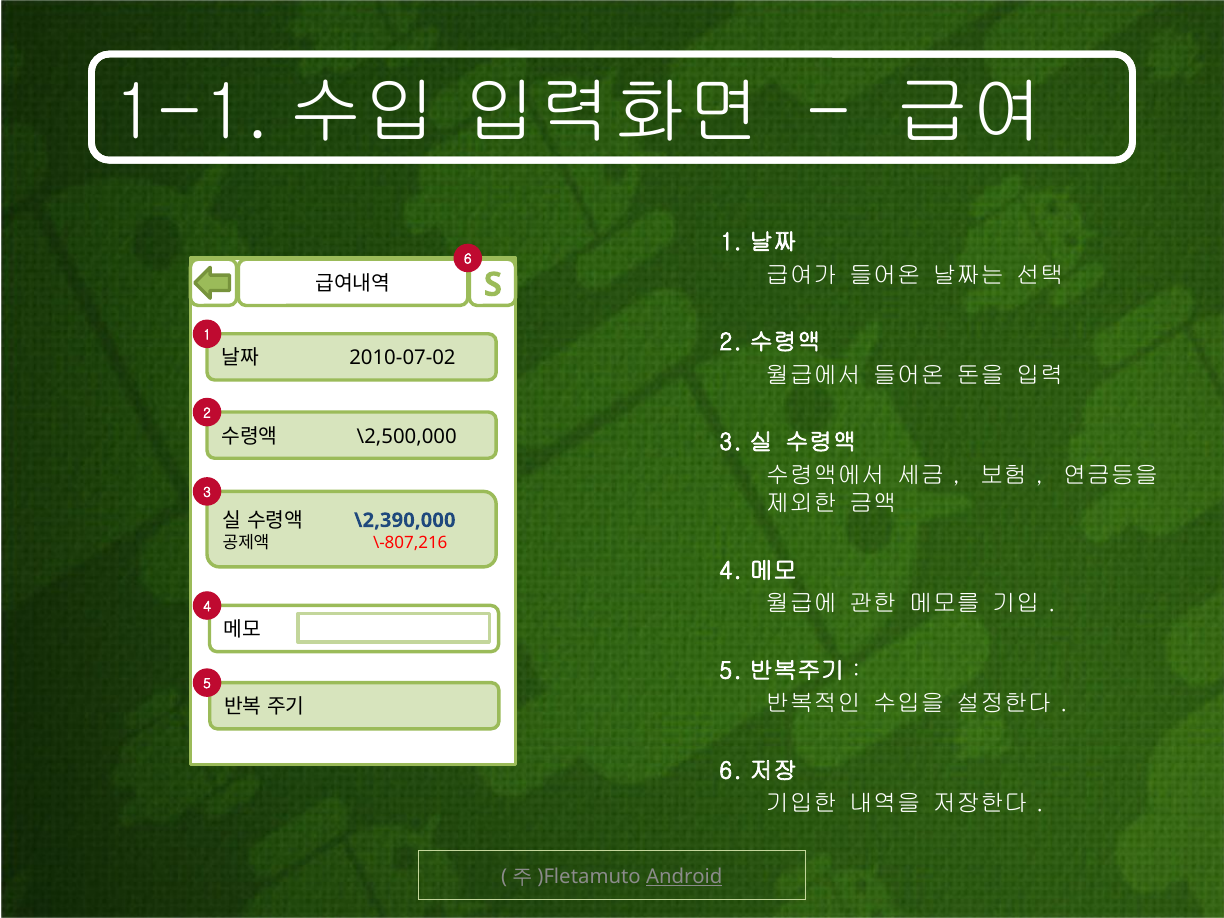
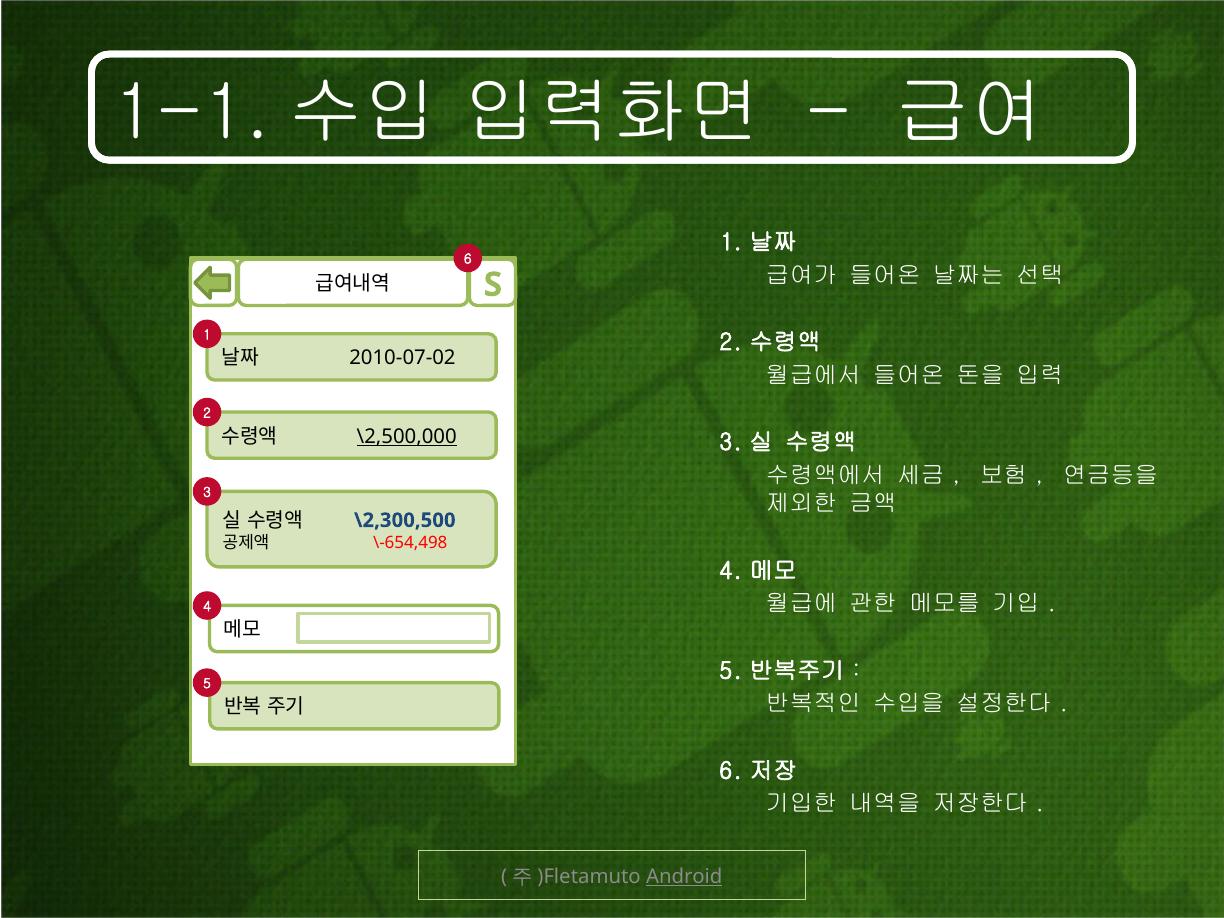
\2,500,000 underline: none -> present
\2,390,000: \2,390,000 -> \2,300,500
\-807,216: \-807,216 -> \-654,498
